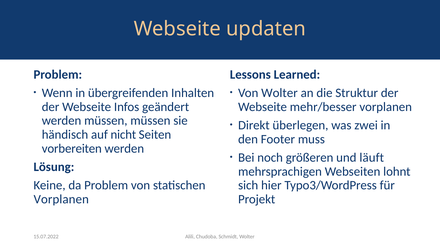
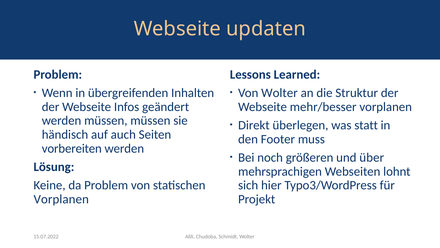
zwei: zwei -> statt
nicht: nicht -> auch
läuft: läuft -> über
